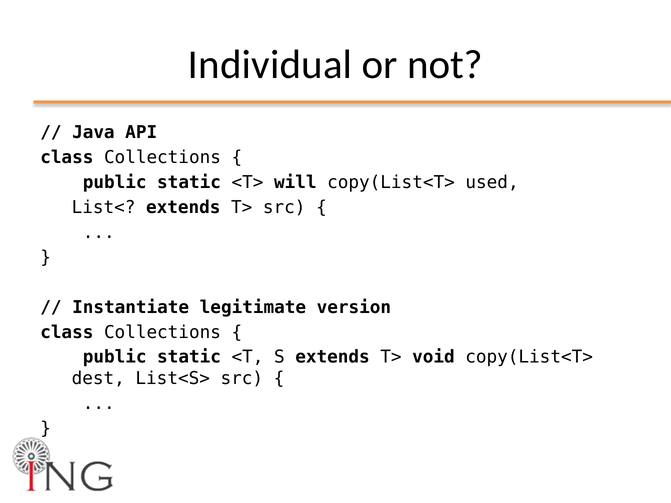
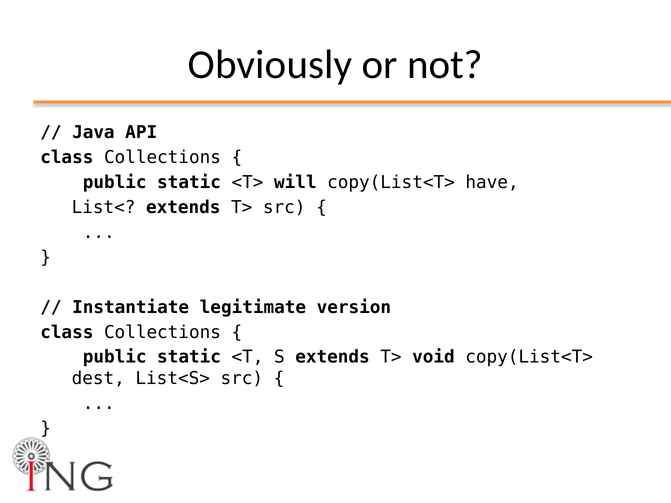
Individual: Individual -> Obviously
used: used -> have
